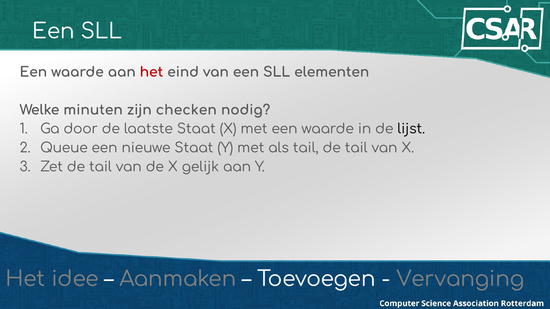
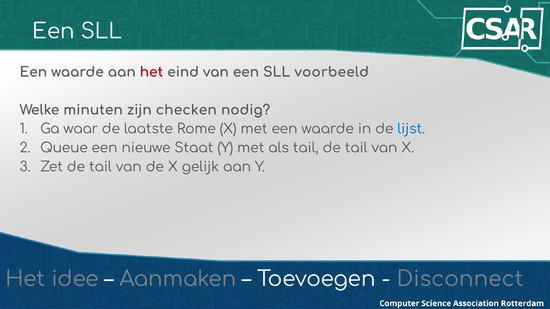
elementen: elementen -> voorbeeld
door: door -> waar
laatste Staat: Staat -> Rome
lijst colour: black -> blue
Vervanging: Vervanging -> Disconnect
